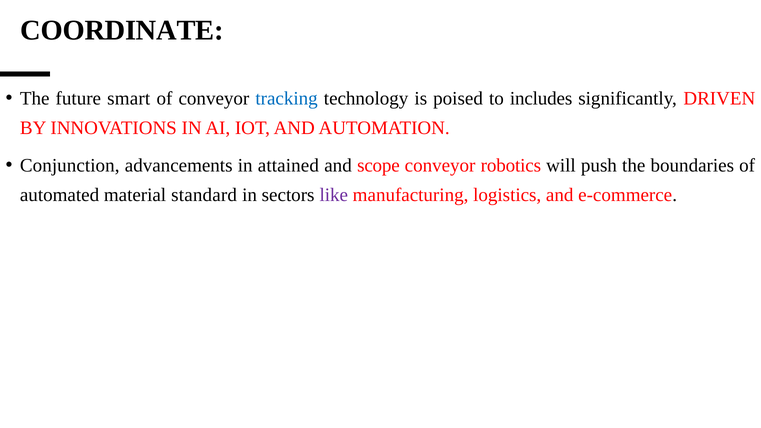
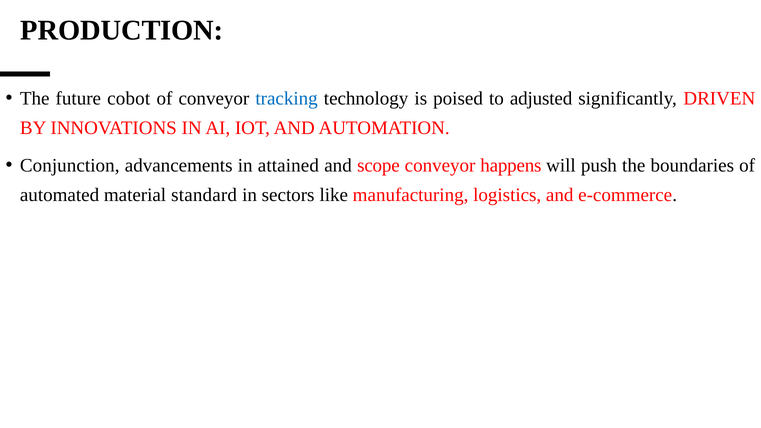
COORDINATE: COORDINATE -> PRODUCTION
smart: smart -> cobot
includes: includes -> adjusted
robotics: robotics -> happens
like colour: purple -> black
